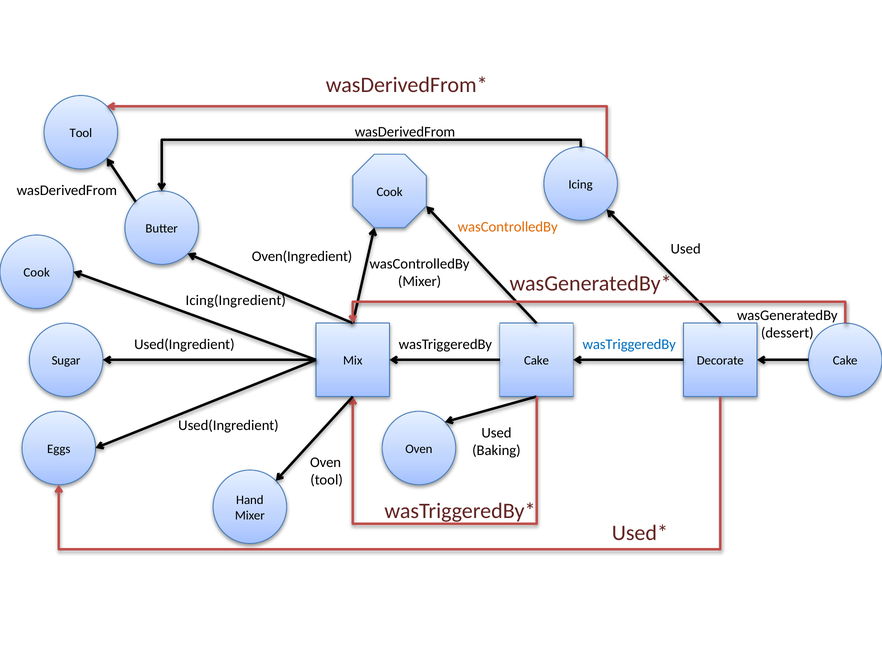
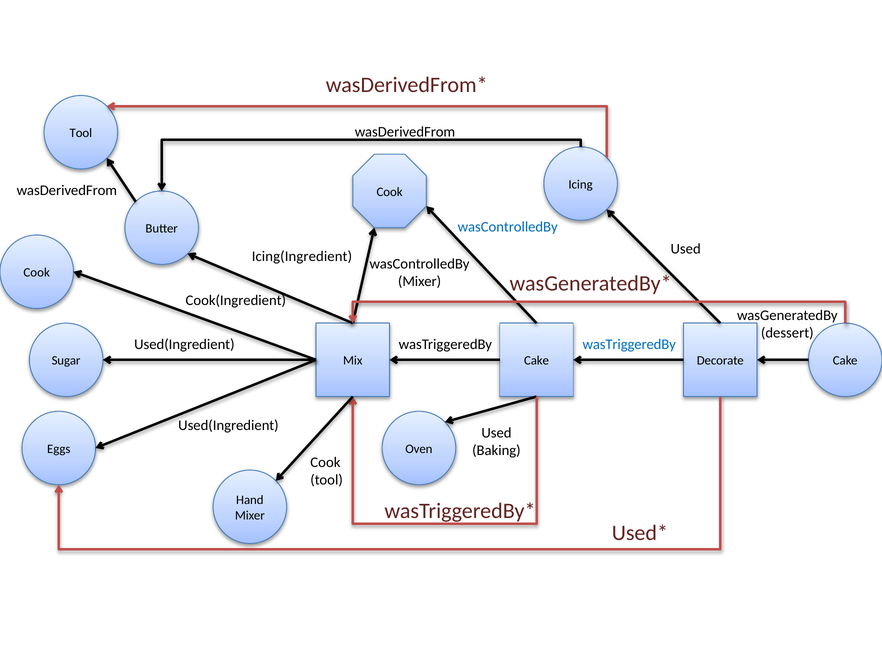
wasControlledBy at (508, 227) colour: orange -> blue
Oven(Ingredient: Oven(Ingredient -> Icing(Ingredient
Icing(Ingredient: Icing(Ingredient -> Cook(Ingredient
Oven at (326, 463): Oven -> Cook
